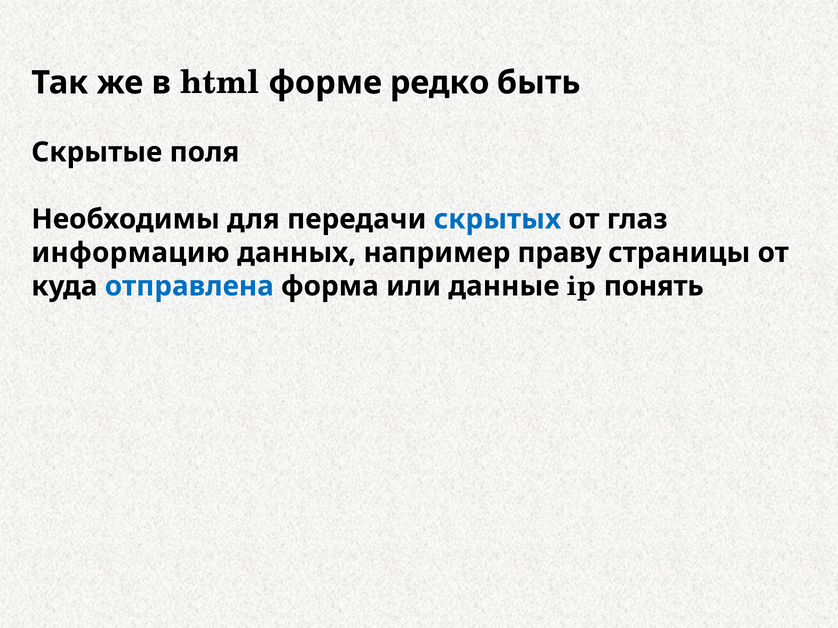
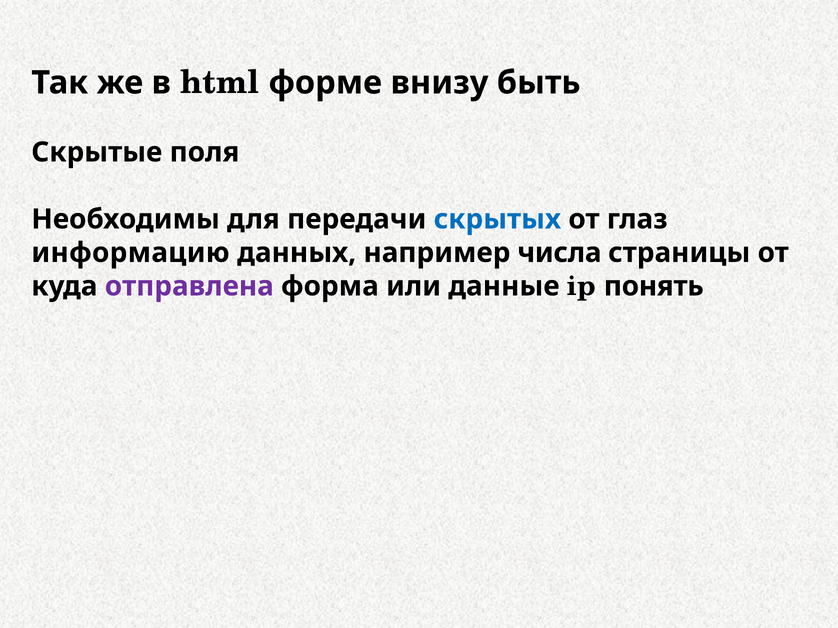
редко: редко -> внизу
праву: праву -> числа
отправлена colour: blue -> purple
